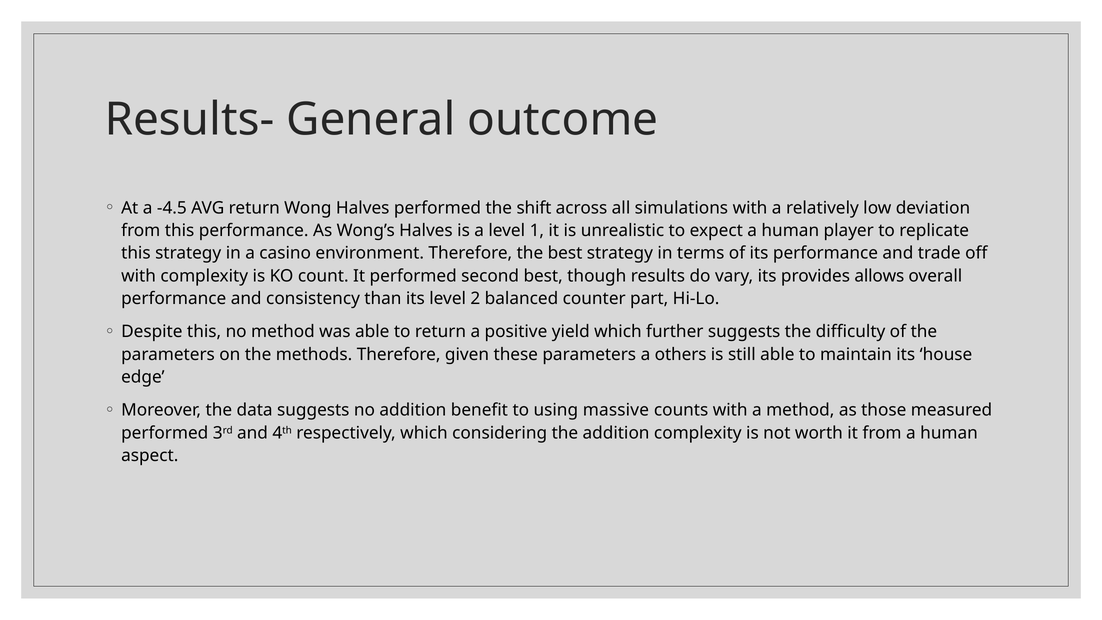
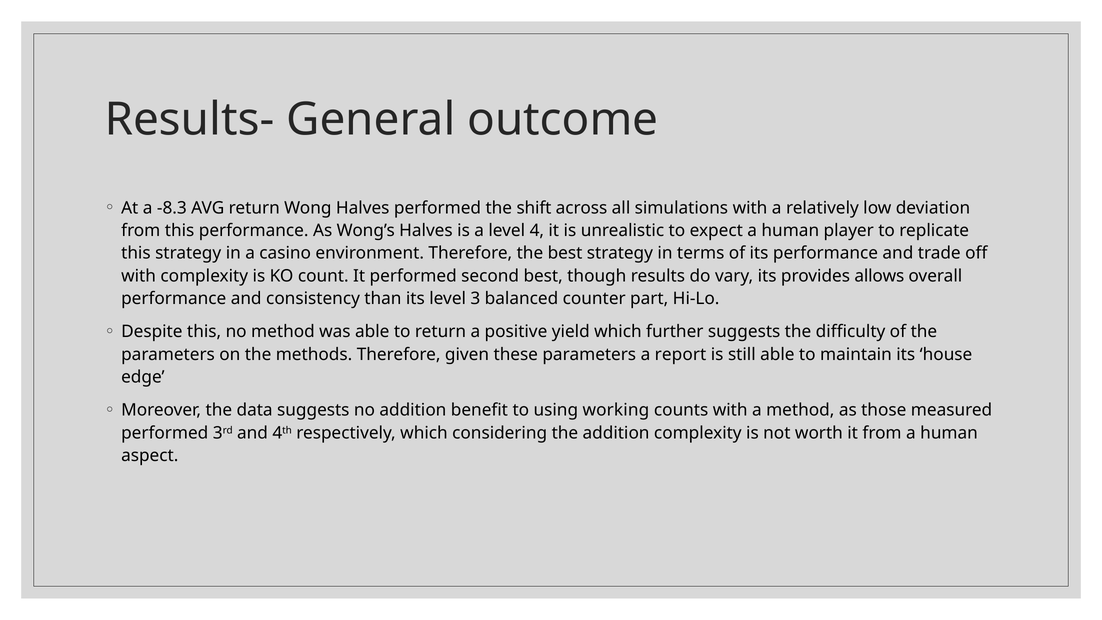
-4.5: -4.5 -> -8.3
1: 1 -> 4
2: 2 -> 3
others: others -> report
massive: massive -> working
